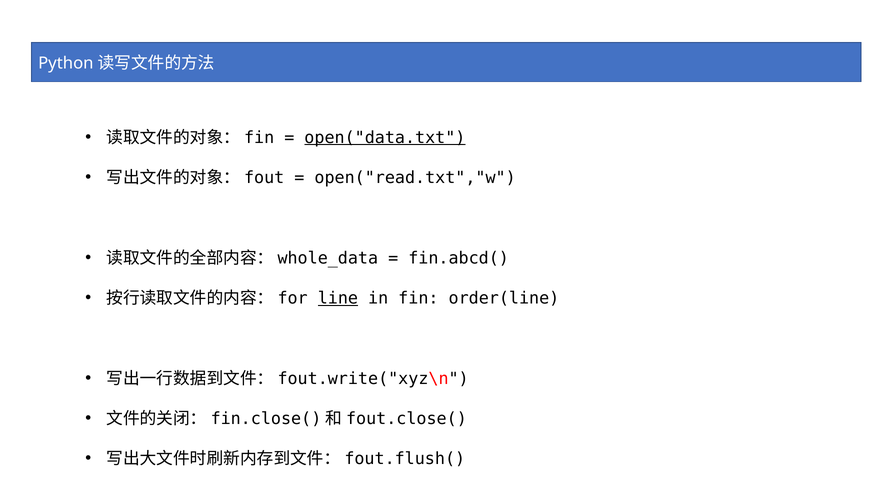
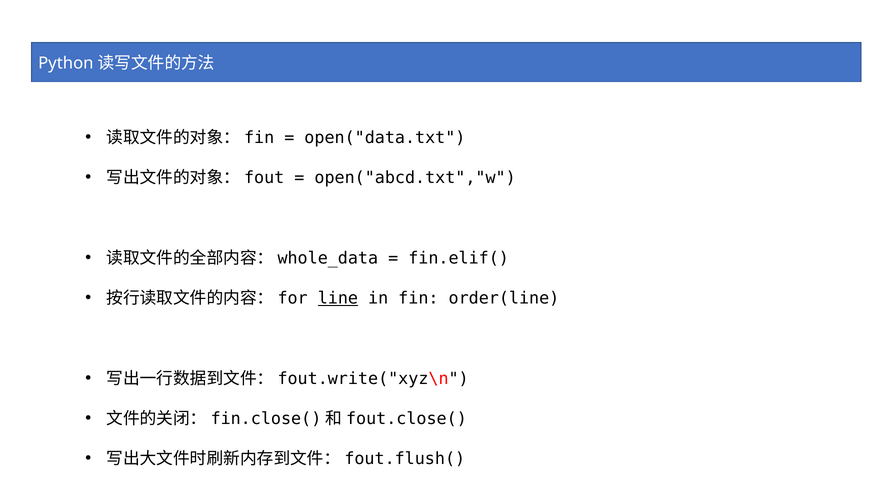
open("data.txt underline: present -> none
open("read.txt","w: open("read.txt","w -> open("abcd.txt","w
fin.abcd(: fin.abcd( -> fin.elif(
